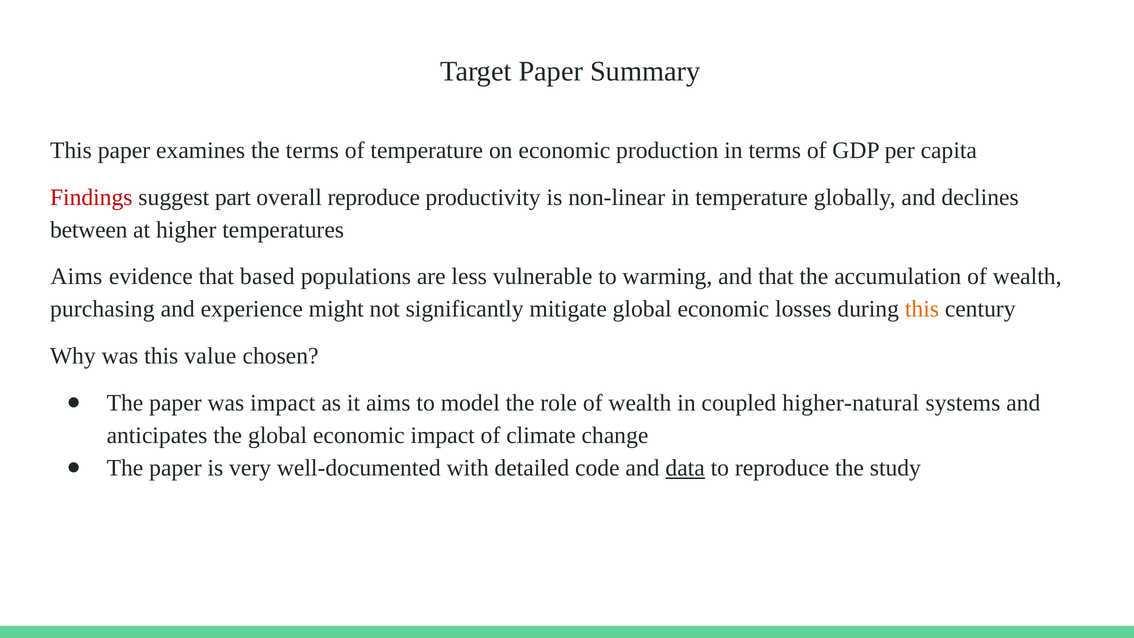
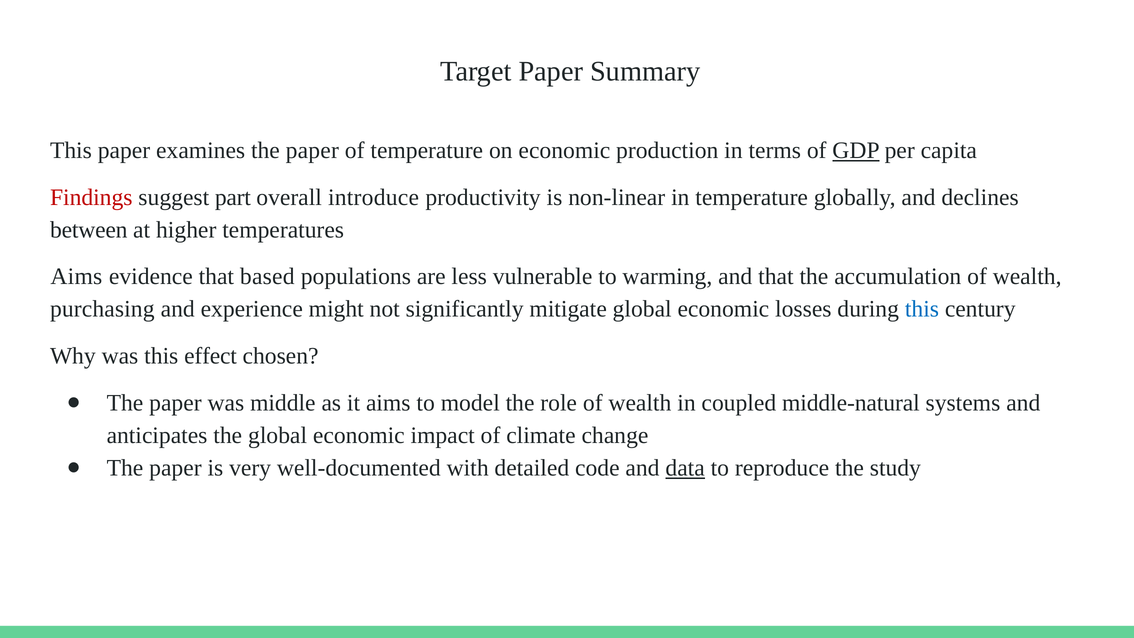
examines the terms: terms -> paper
GDP underline: none -> present
overall reproduce: reproduce -> introduce
this at (922, 309) colour: orange -> blue
value: value -> effect
was impact: impact -> middle
higher-natural: higher-natural -> middle-natural
